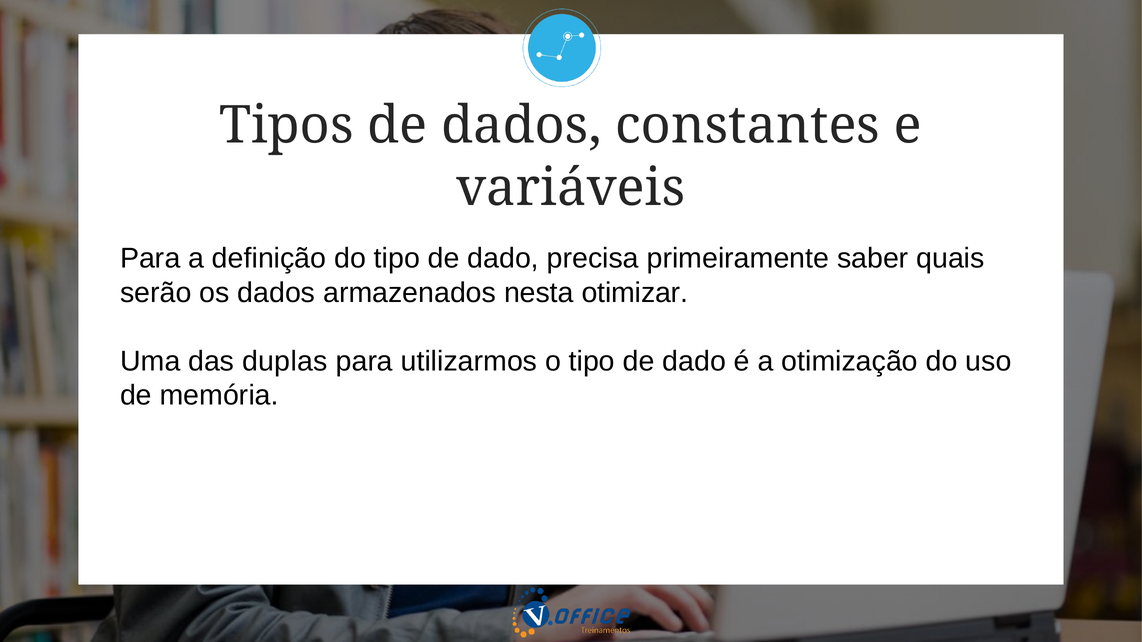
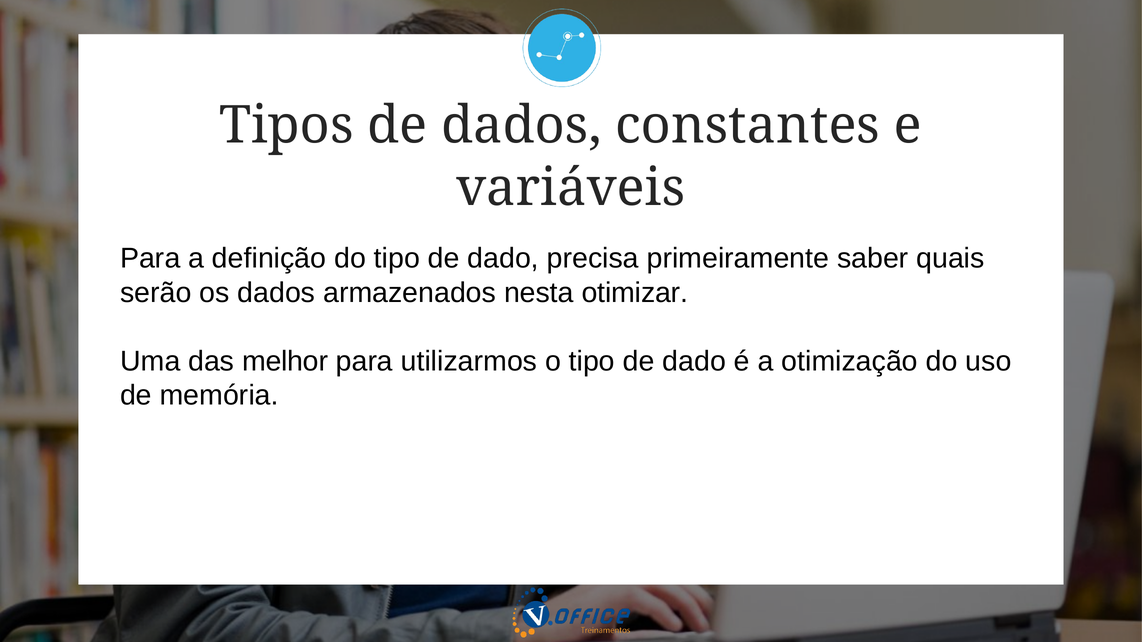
duplas: duplas -> melhor
